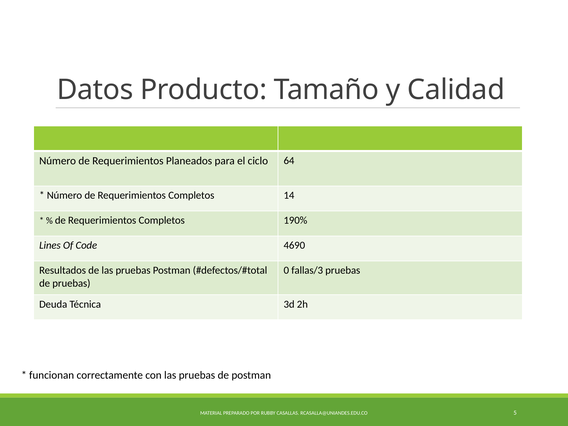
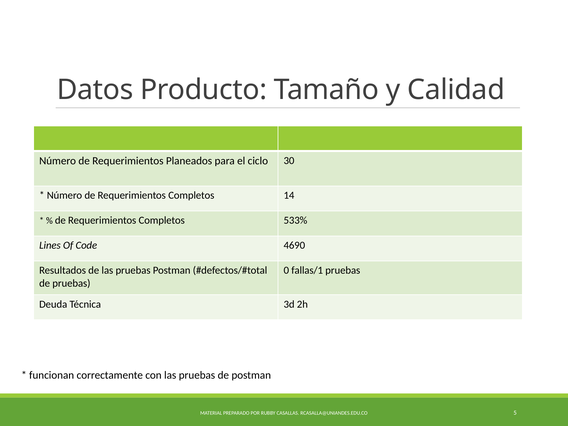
64: 64 -> 30
190%: 190% -> 533%
fallas/3: fallas/3 -> fallas/1
